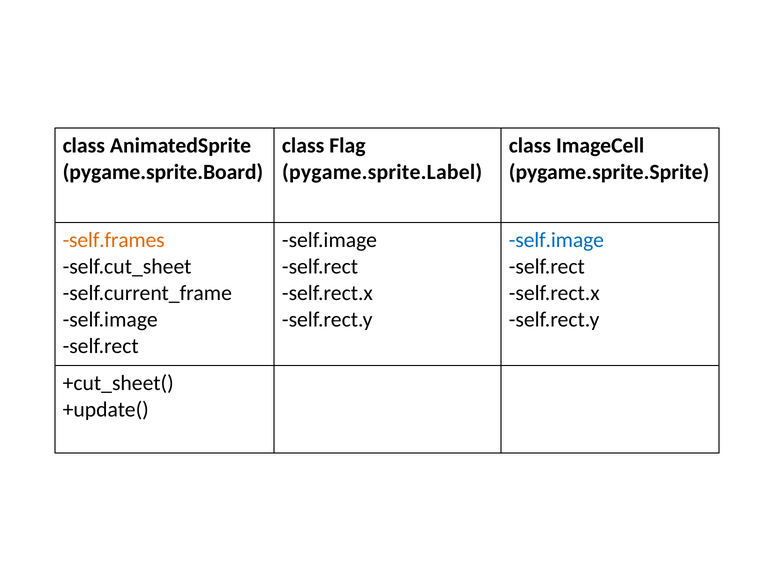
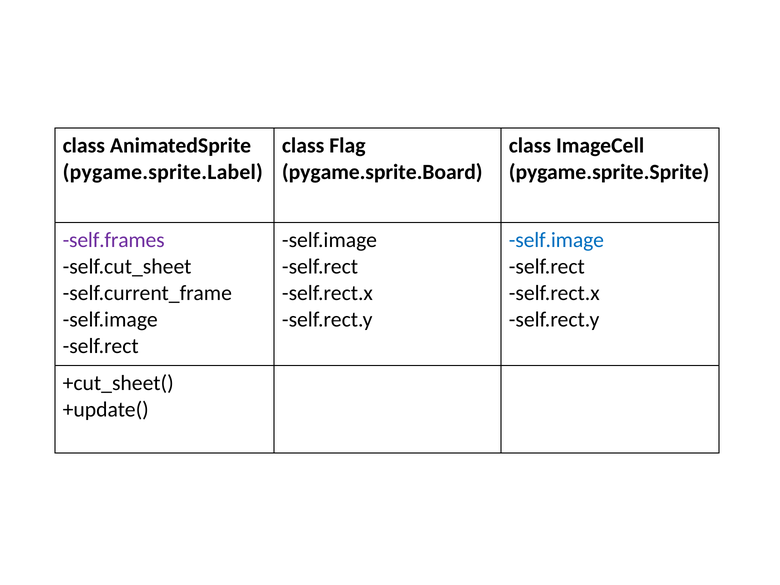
pygame.sprite.Board: pygame.sprite.Board -> pygame.sprite.Label
pygame.sprite.Label: pygame.sprite.Label -> pygame.sprite.Board
self.frames colour: orange -> purple
